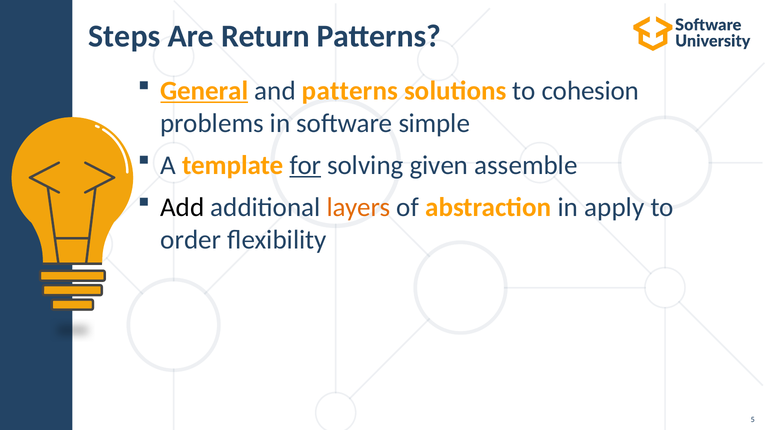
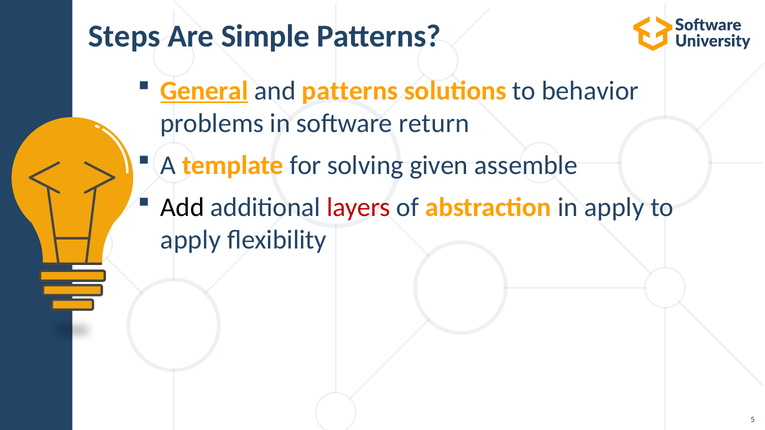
Return: Return -> Simple
cohesion: cohesion -> behavior
simple: simple -> return
for underline: present -> none
layers colour: orange -> red
order at (191, 240): order -> apply
